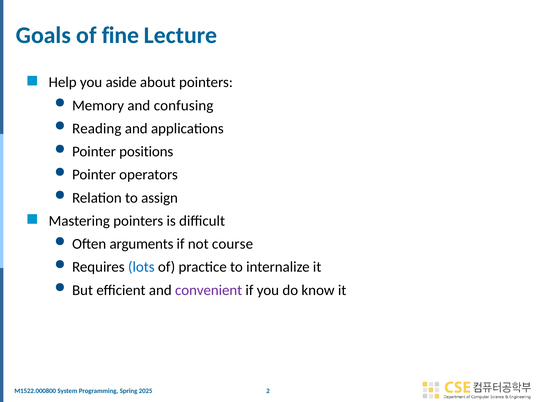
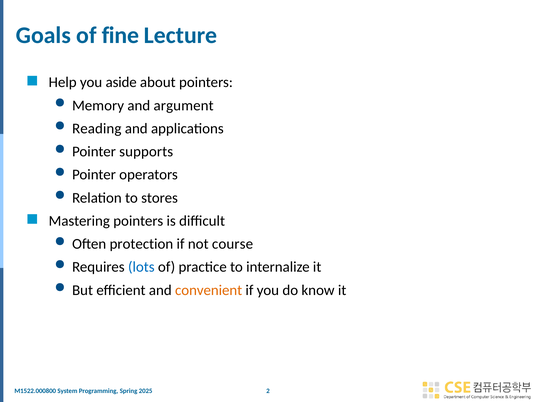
confusing: confusing -> argument
positions: positions -> supports
assign: assign -> stores
arguments: arguments -> protection
convenient colour: purple -> orange
